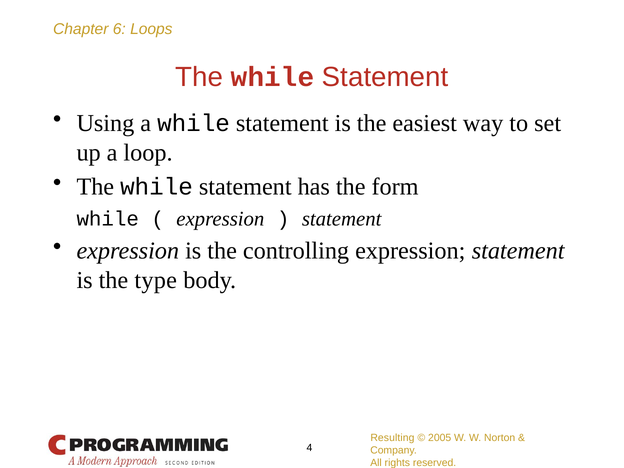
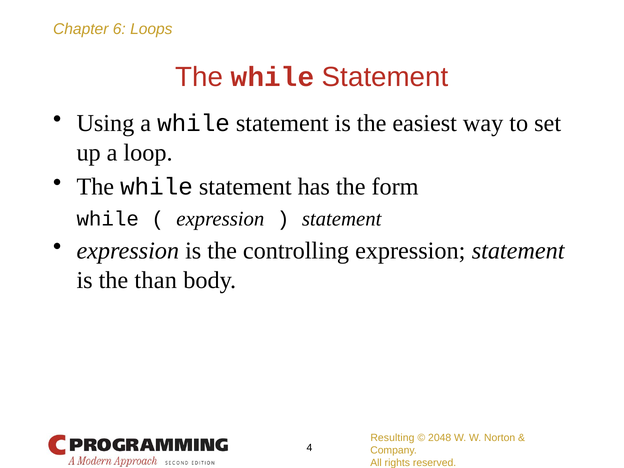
type: type -> than
2005: 2005 -> 2048
